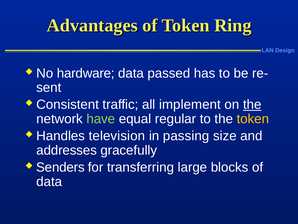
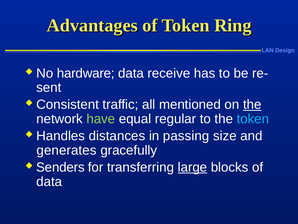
passed: passed -> receive
implement: implement -> mentioned
token at (253, 119) colour: yellow -> light blue
television: television -> distances
addresses: addresses -> generates
large underline: none -> present
